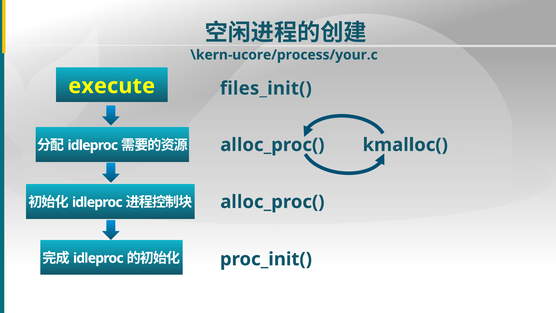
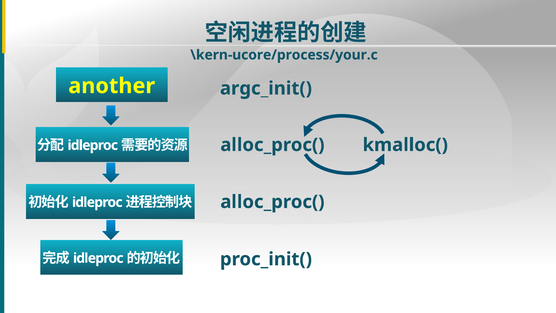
execute: execute -> another
files_init(: files_init( -> argc_init(
